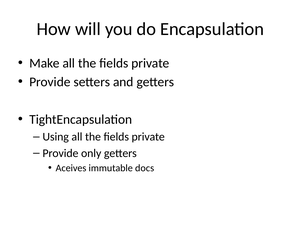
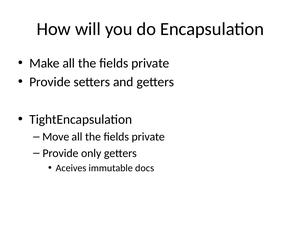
Using: Using -> Move
